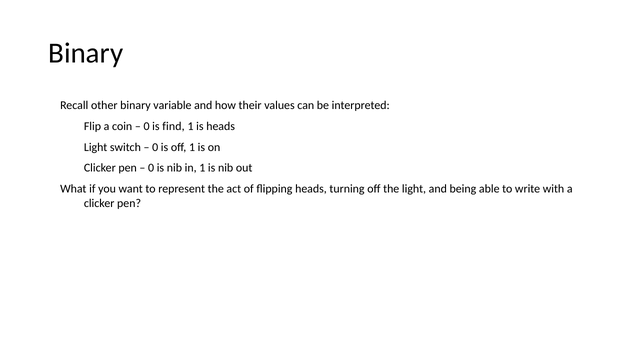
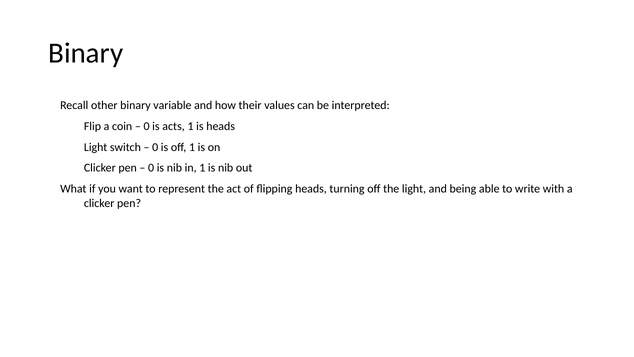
find: find -> acts
